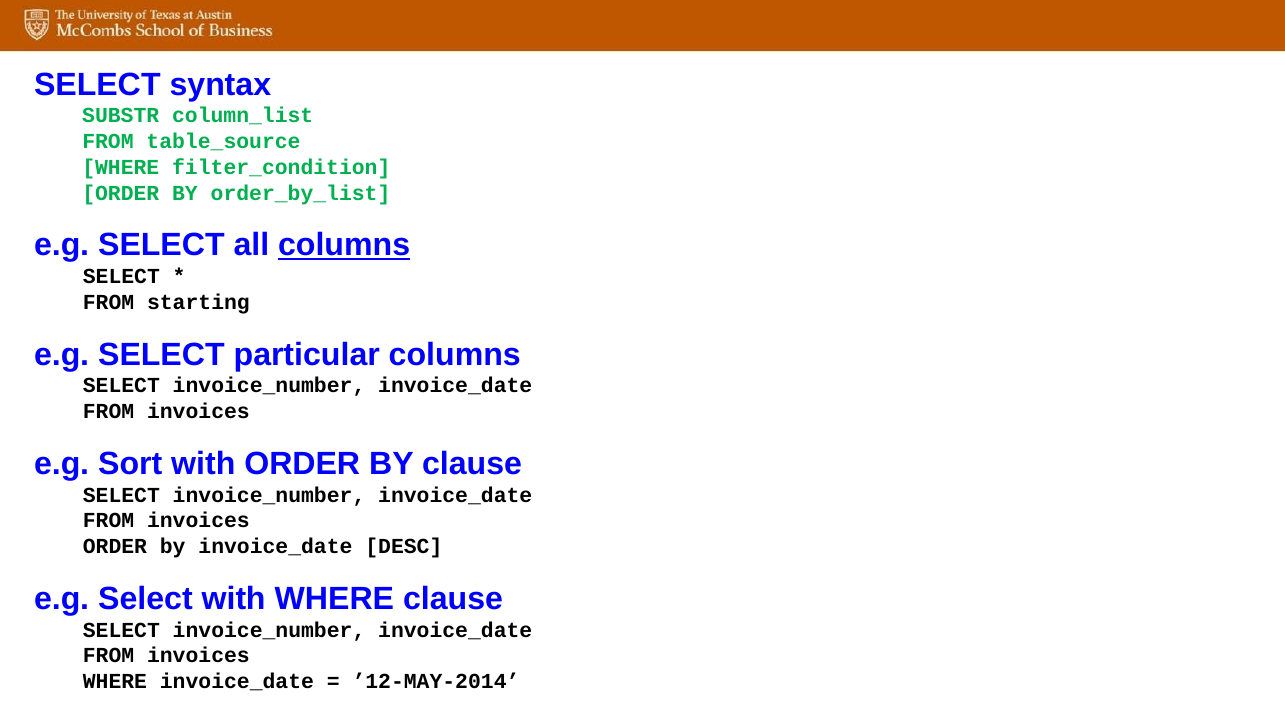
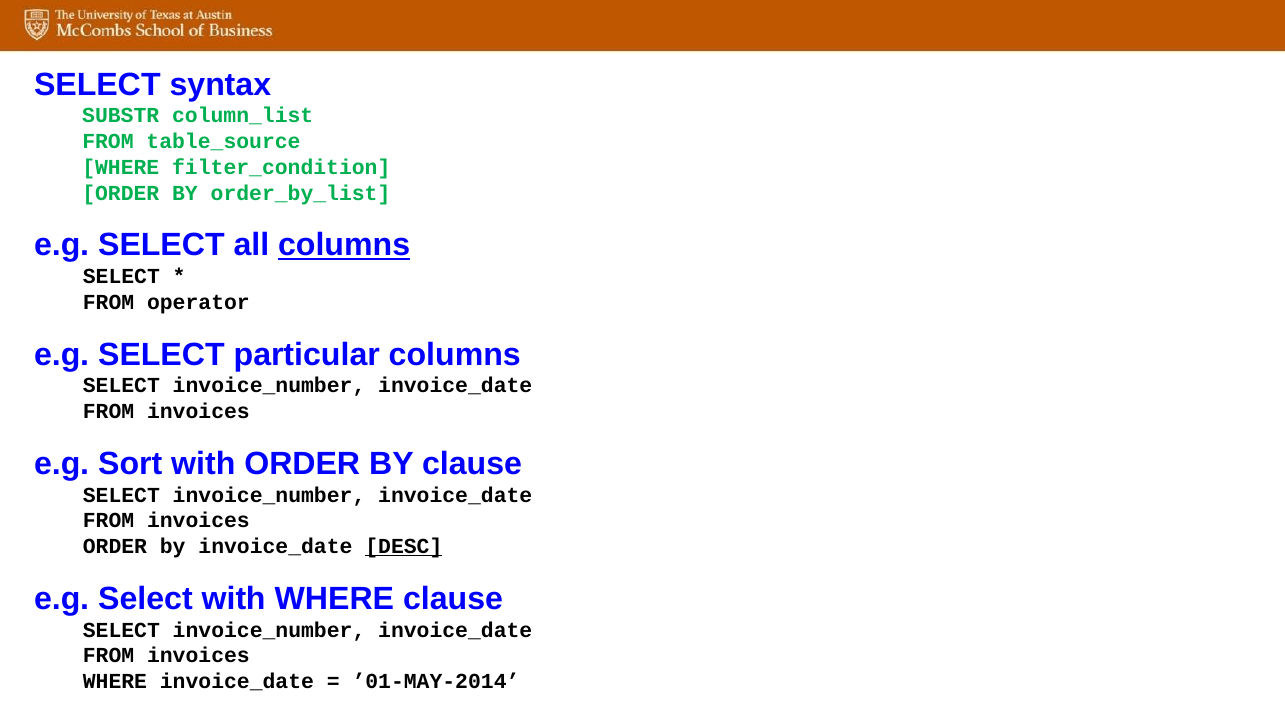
starting: starting -> operator
DESC underline: none -> present
’12-MAY-2014: ’12-MAY-2014 -> ’01-MAY-2014
